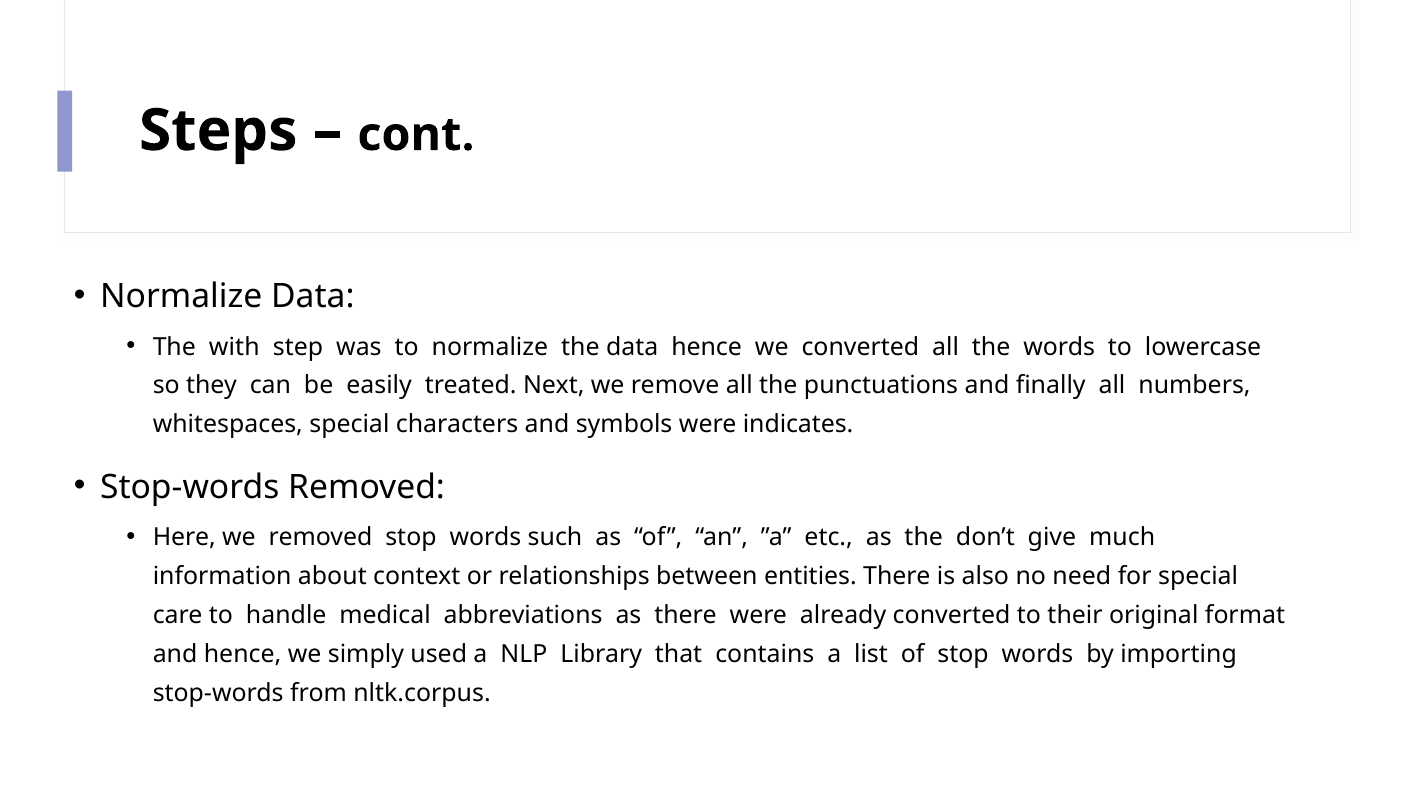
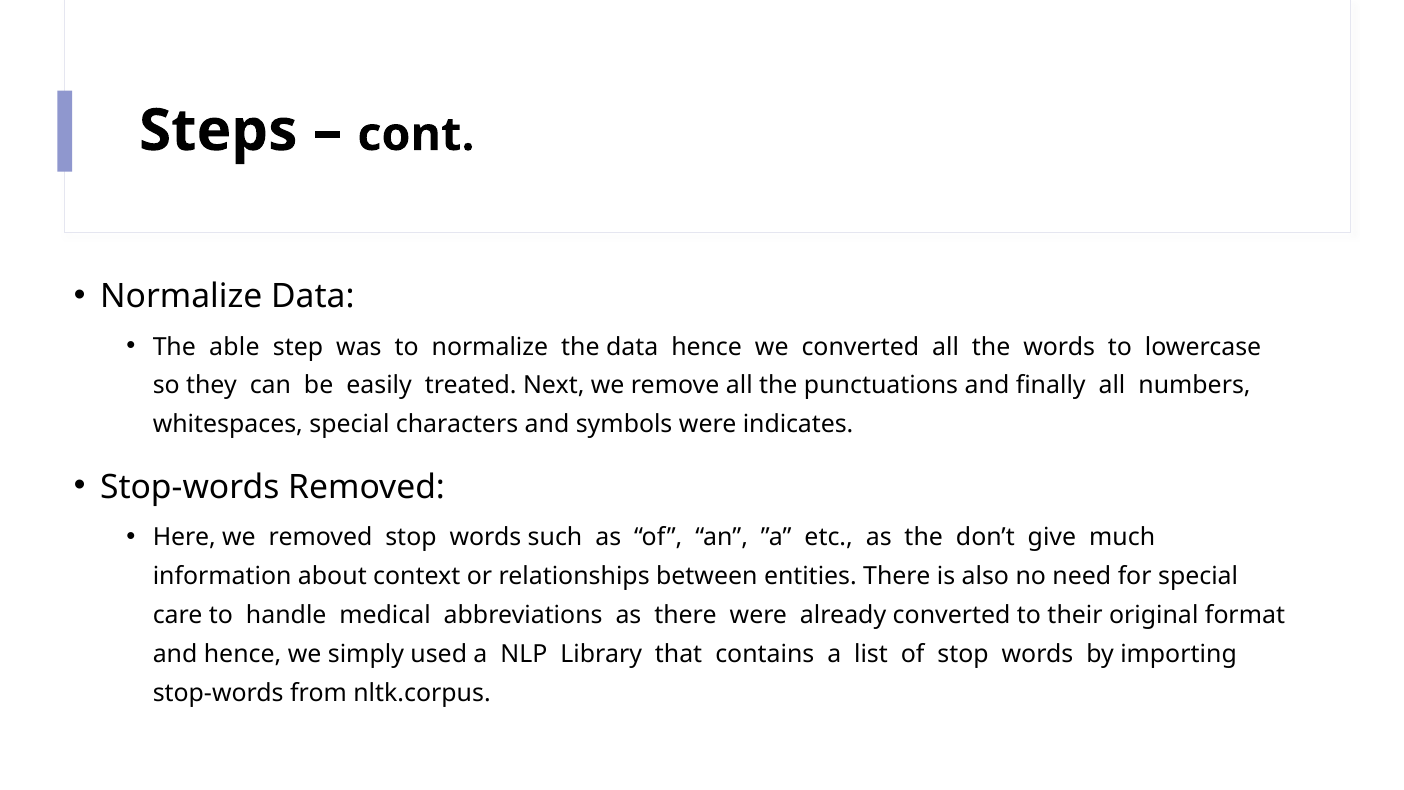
with: with -> able
